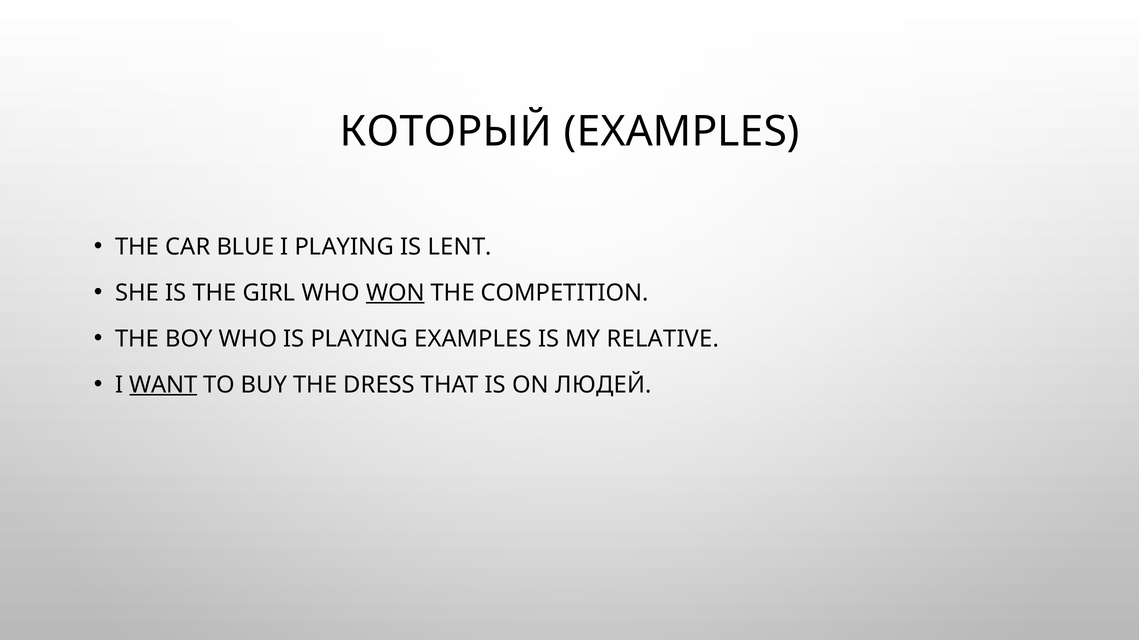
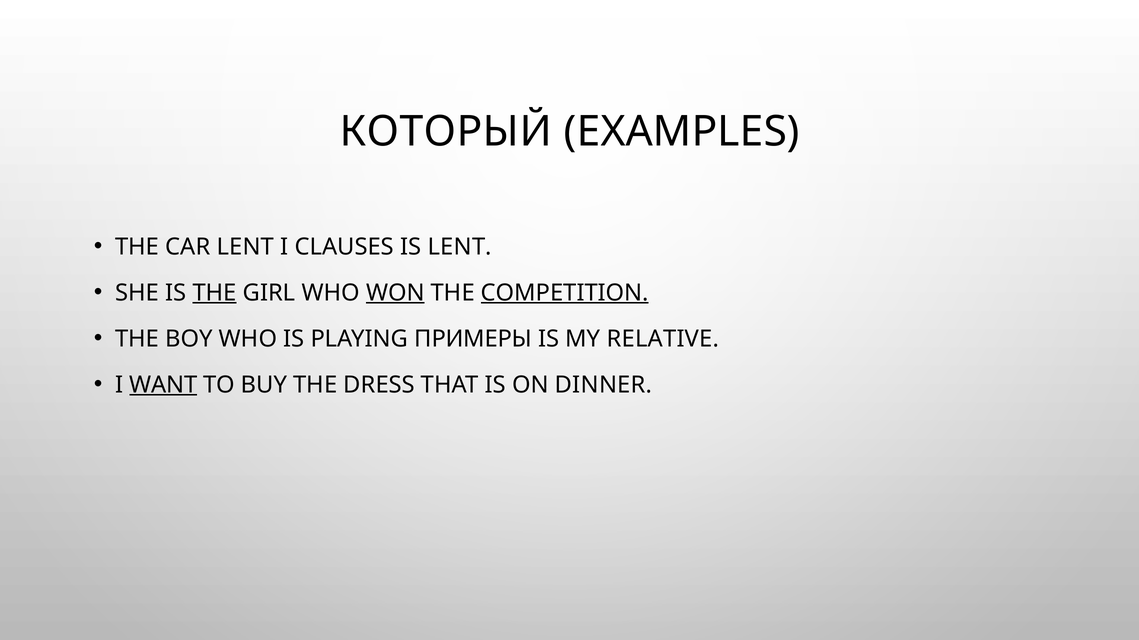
CAR BLUE: BLUE -> LENT
I PLAYING: PLAYING -> CLAUSES
THE at (215, 293) underline: none -> present
COMPETITION underline: none -> present
PLAYING EXAMPLES: EXAMPLES -> ПРИМЕРЫ
ЛЮДЕЙ: ЛЮДЕЙ -> DINNER
